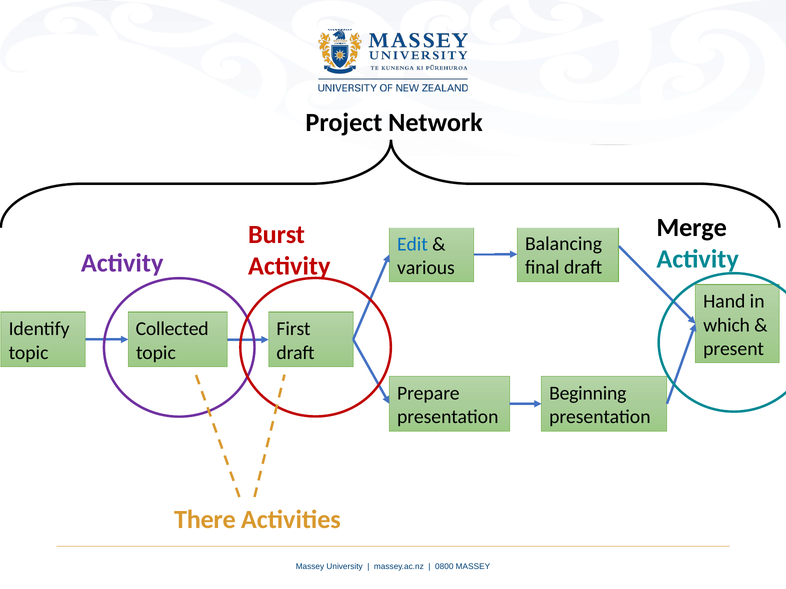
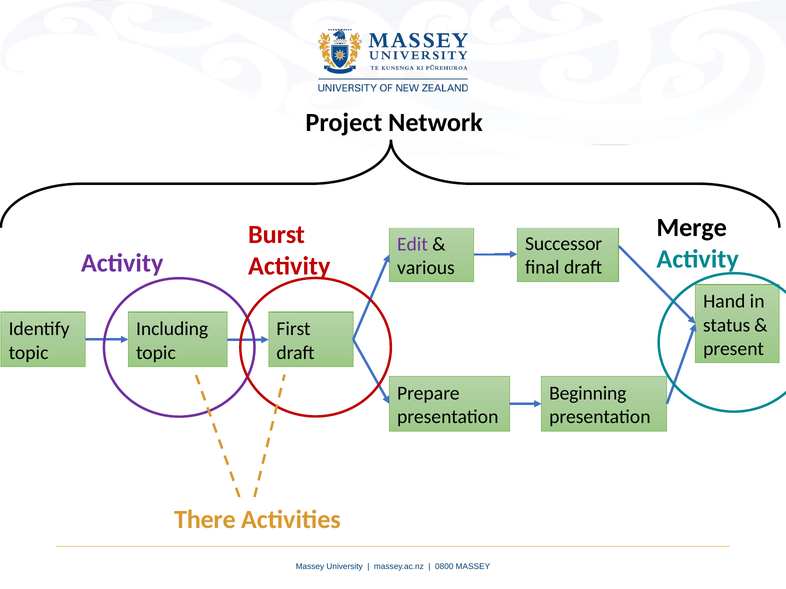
Balancing: Balancing -> Successor
Edit colour: blue -> purple
which: which -> status
Collected: Collected -> Including
